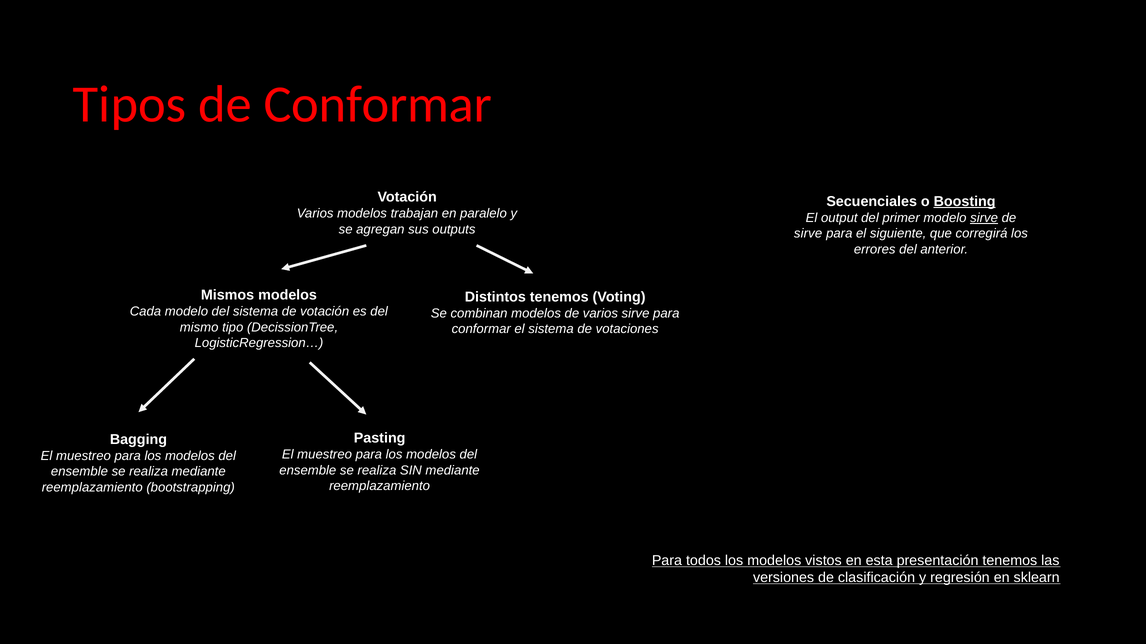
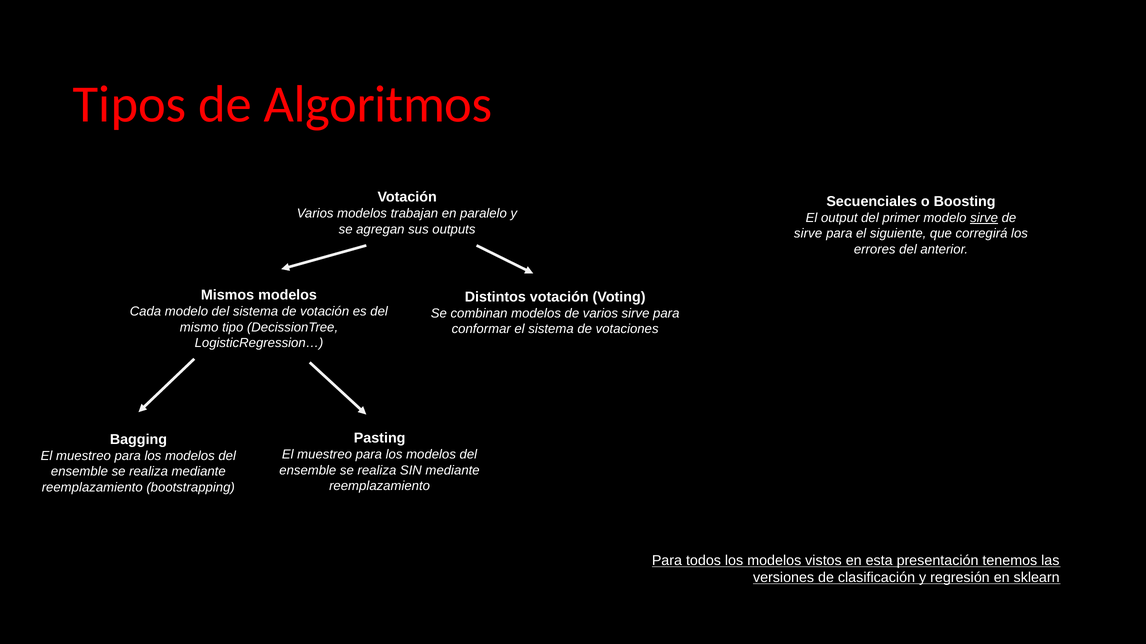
de Conformar: Conformar -> Algoritmos
Boosting underline: present -> none
Distintos tenemos: tenemos -> votación
